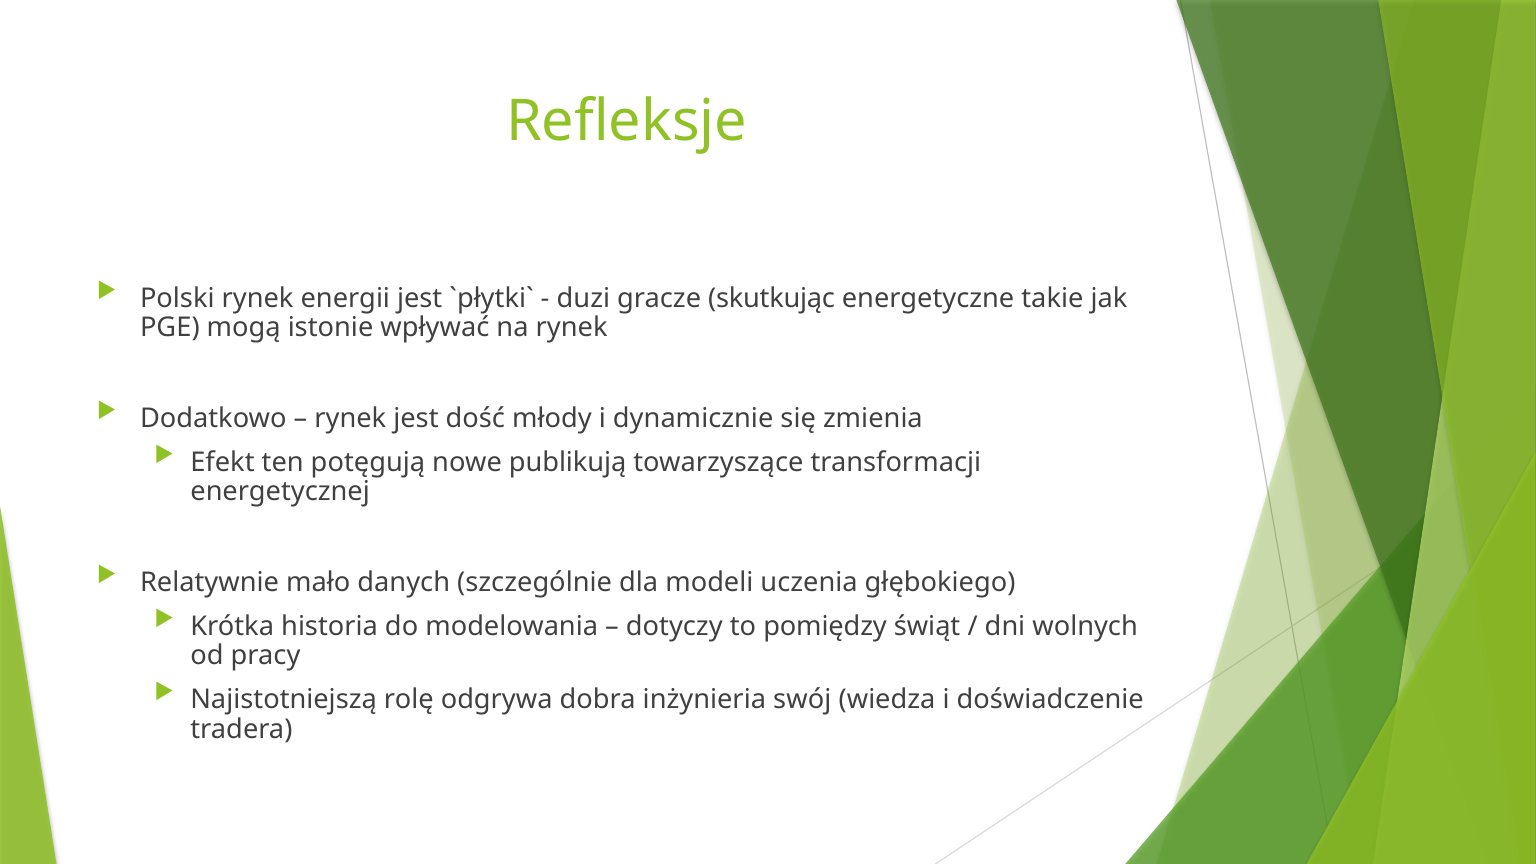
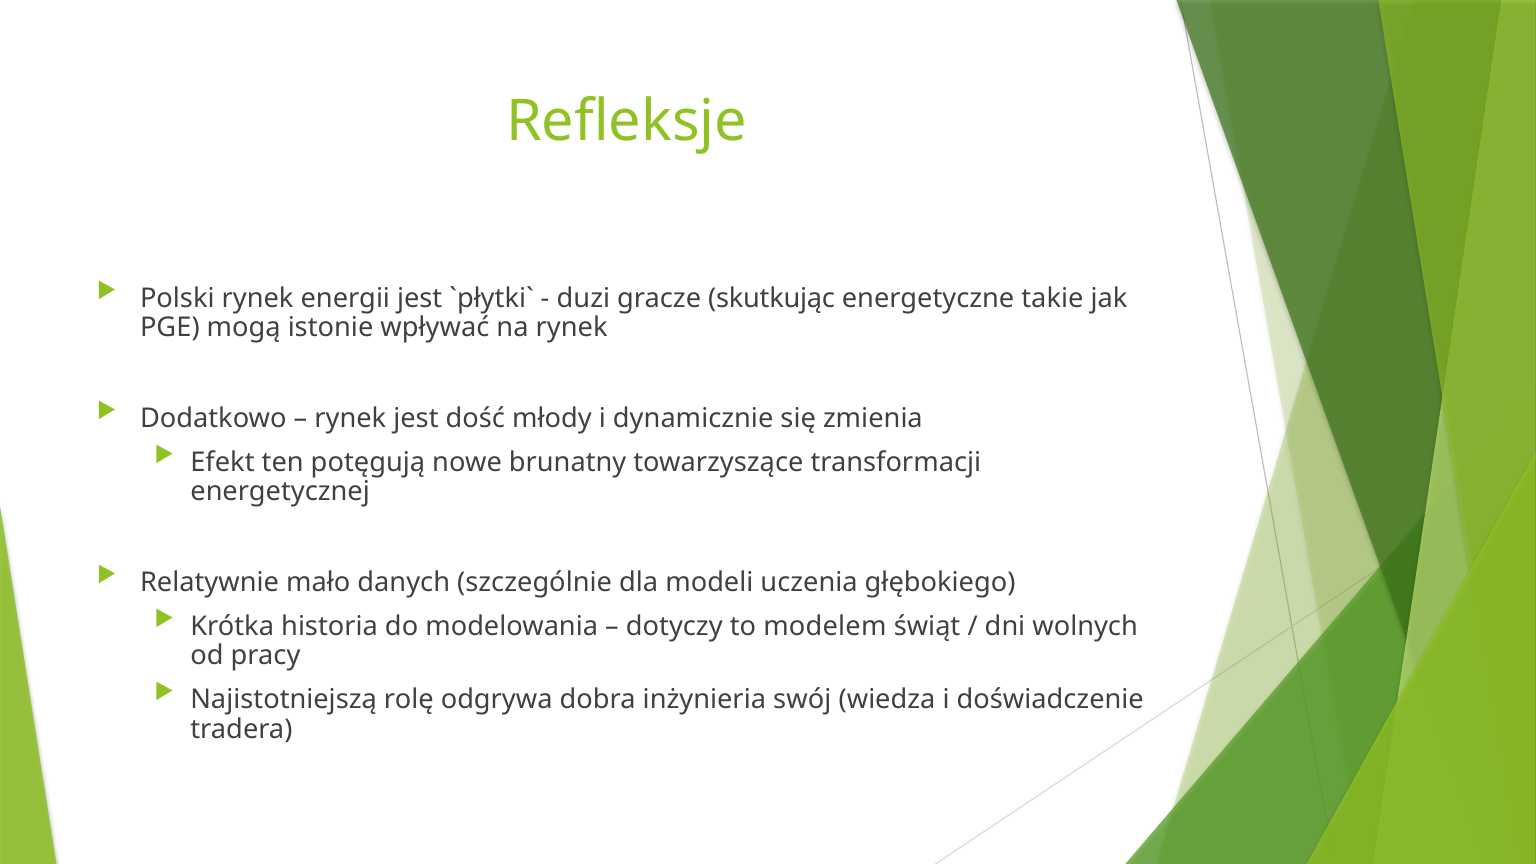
publikują: publikują -> brunatny
pomiędzy: pomiędzy -> modelem
